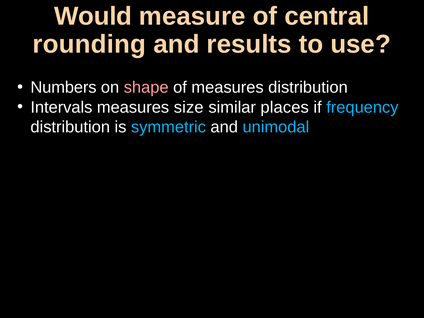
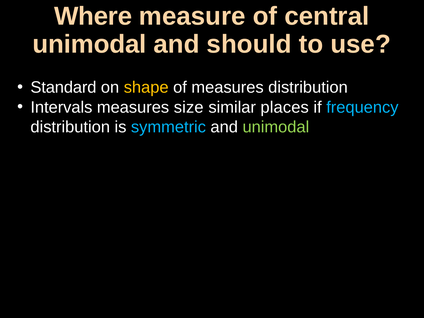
Would: Would -> Where
rounding at (89, 44): rounding -> unimodal
results: results -> should
Numbers: Numbers -> Standard
shape colour: pink -> yellow
unimodal at (276, 127) colour: light blue -> light green
